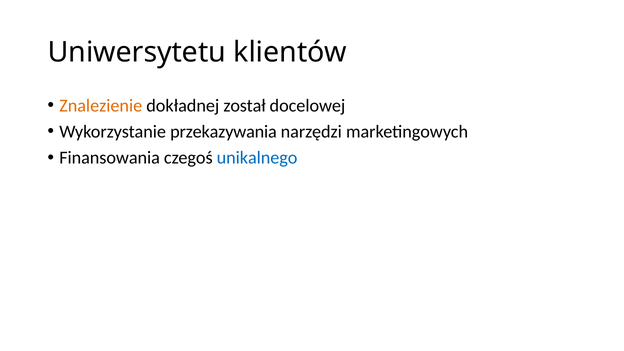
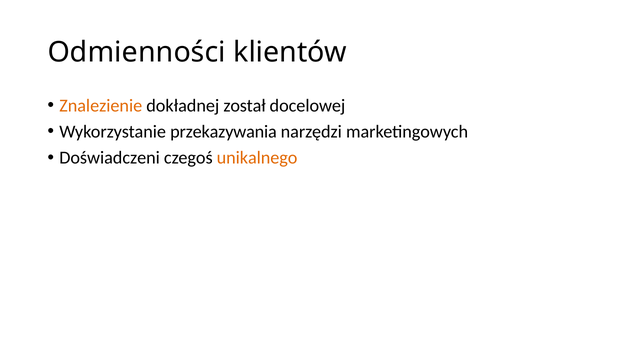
Uniwersytetu: Uniwersytetu -> Odmienności
Finansowania: Finansowania -> Doświadczeni
unikalnego colour: blue -> orange
